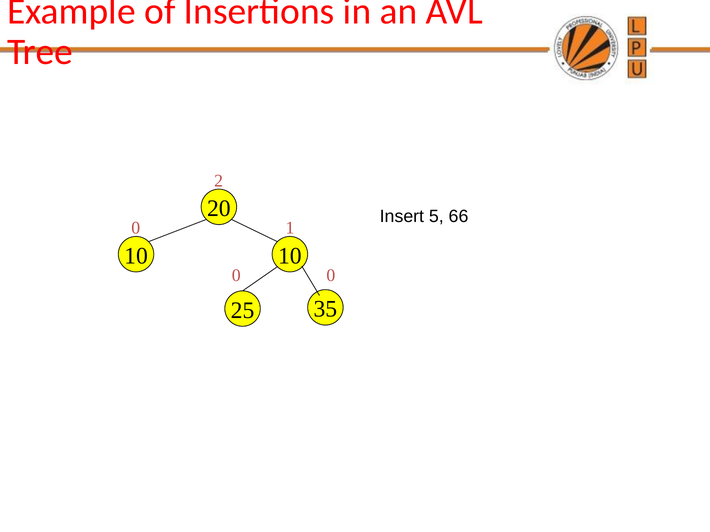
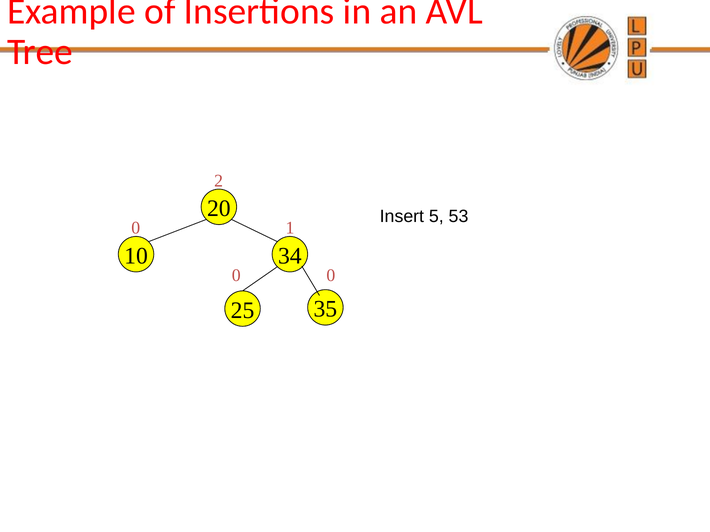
66: 66 -> 53
10 10: 10 -> 34
